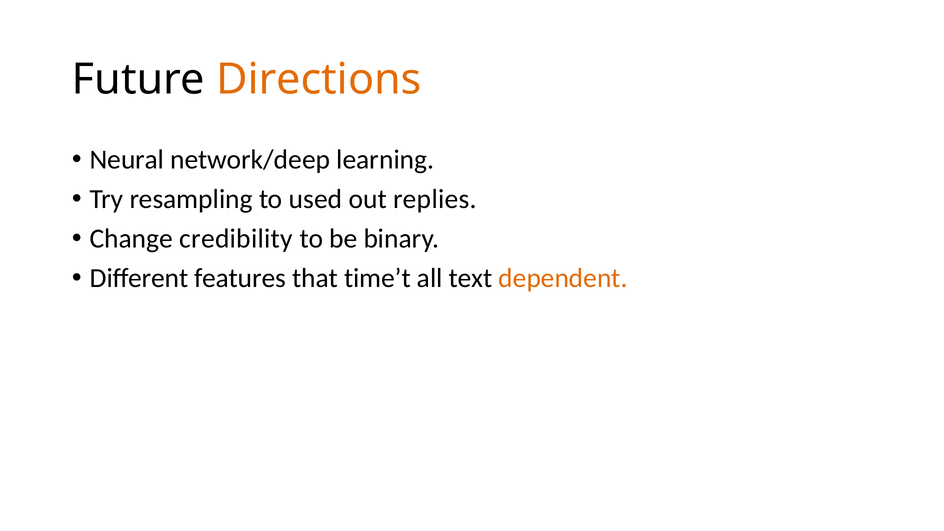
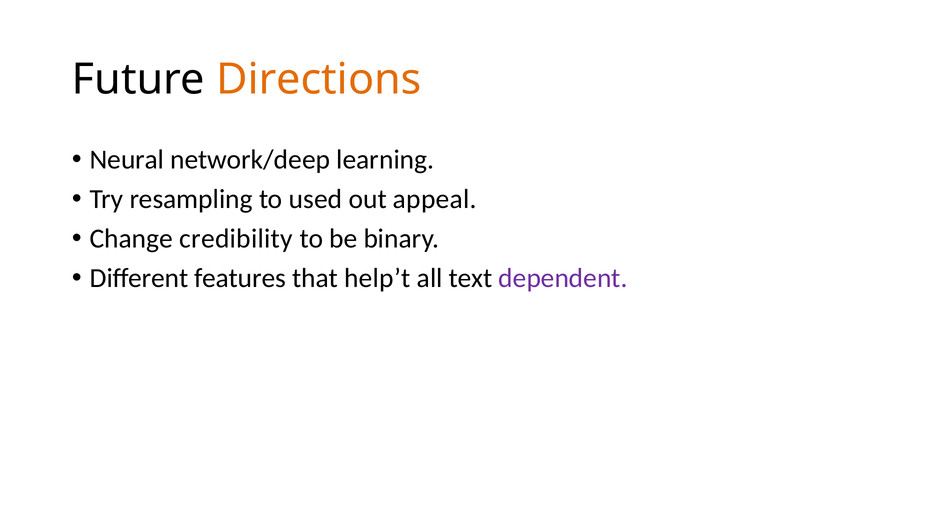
replies: replies -> appeal
time’t: time’t -> help’t
dependent colour: orange -> purple
